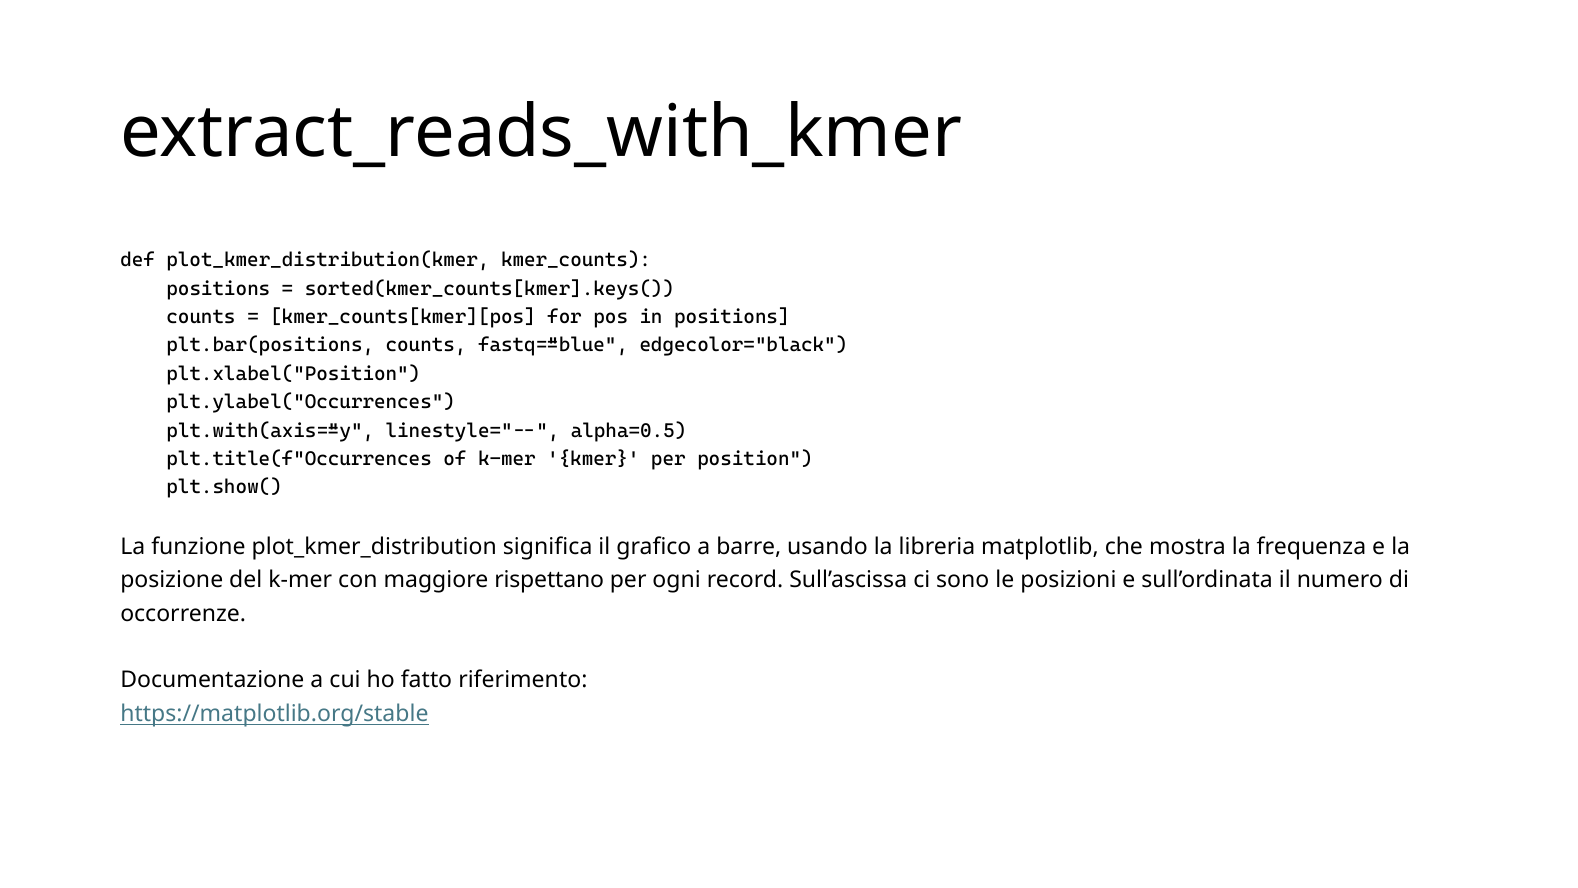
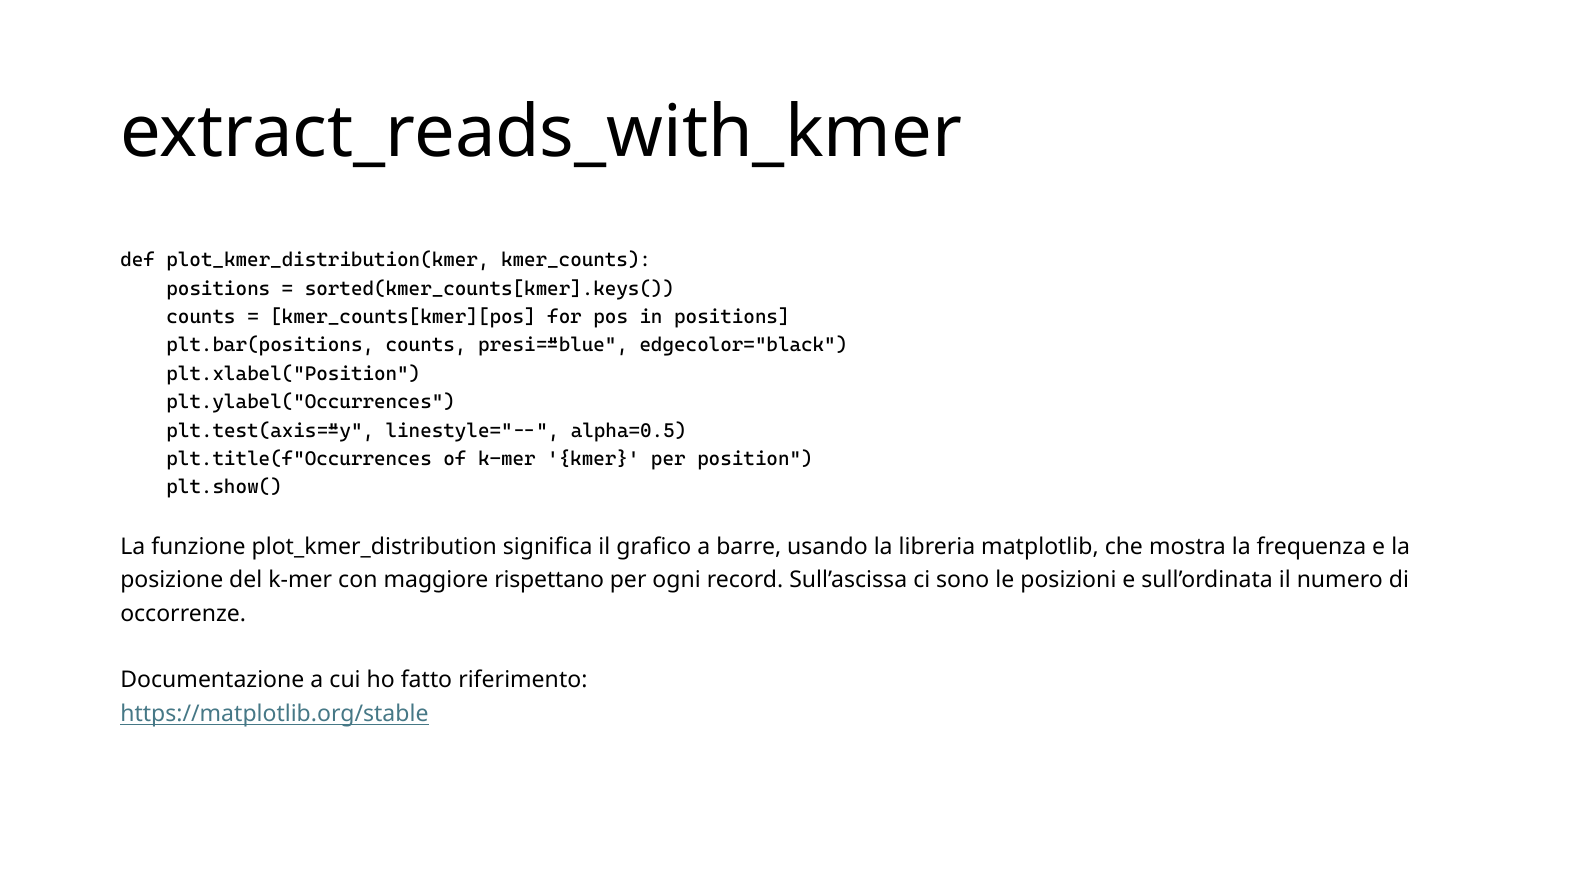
fastq="blue: fastq="blue -> presi="blue
plt.with(axis="y: plt.with(axis="y -> plt.test(axis="y
